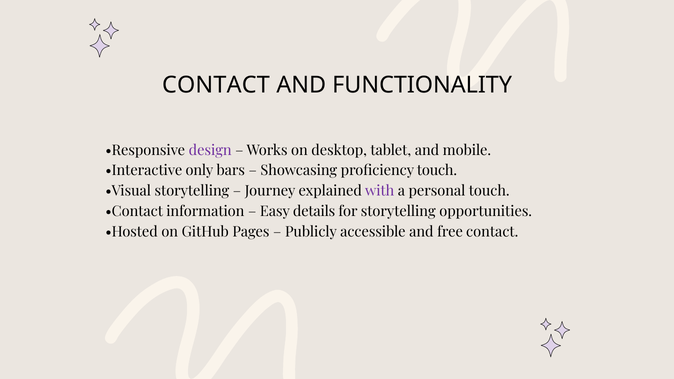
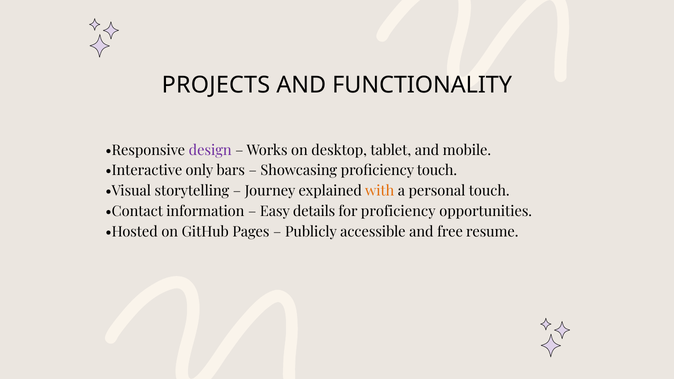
CONTACT at (216, 85): CONTACT -> PROJECTS
with colour: purple -> orange
for storytelling: storytelling -> proficiency
free contact: contact -> resume
